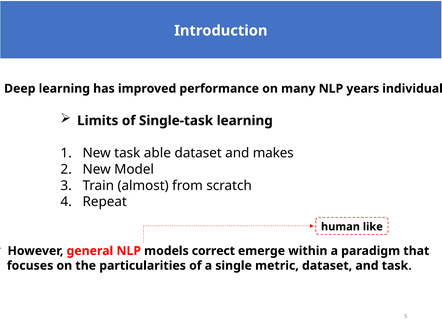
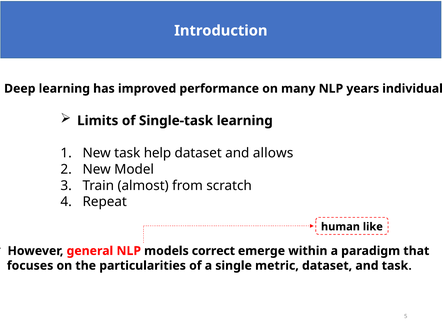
able: able -> help
makes: makes -> allows
